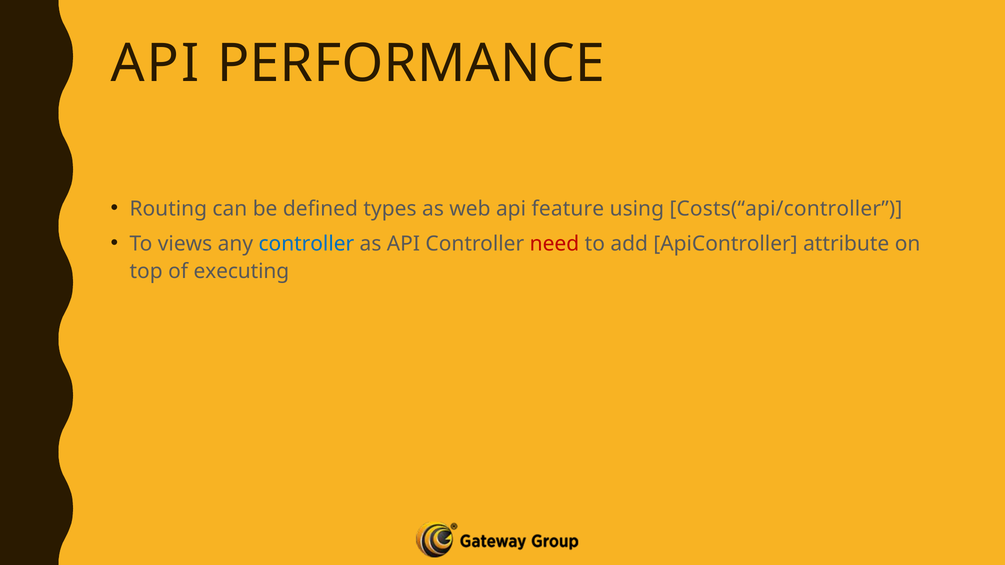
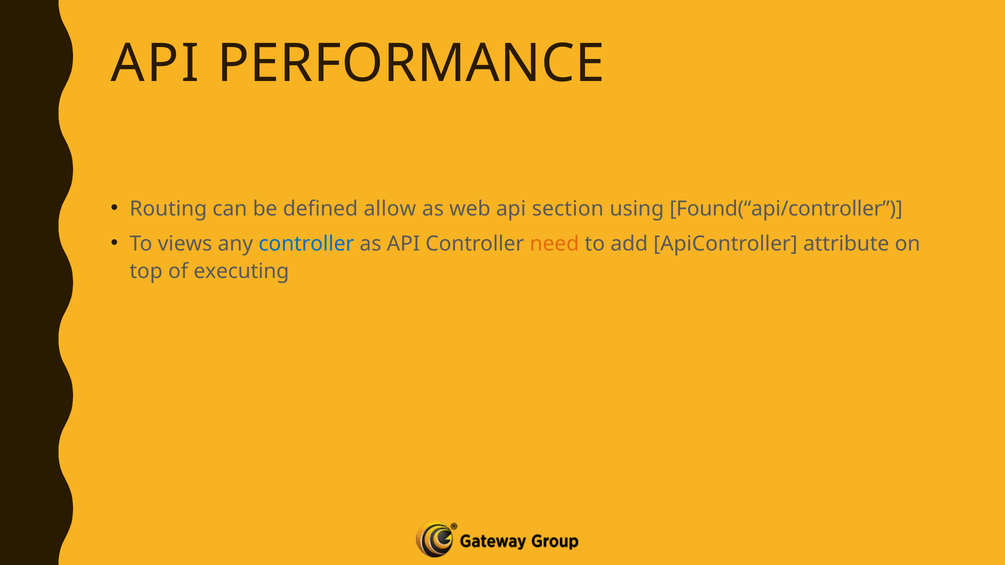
types: types -> allow
feature: feature -> section
Costs(“api/controller: Costs(“api/controller -> Found(“api/controller
need colour: red -> orange
